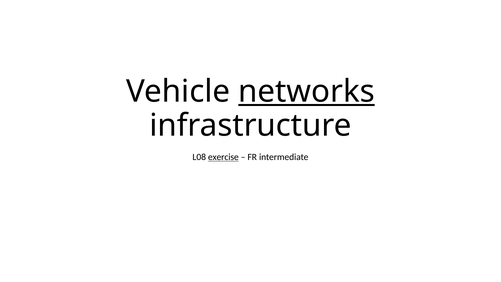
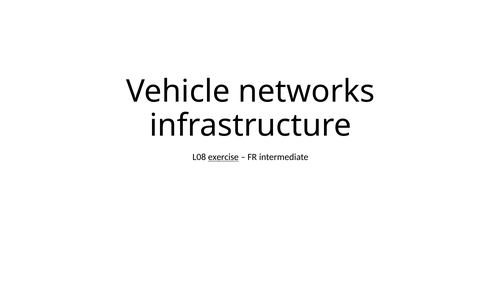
networks underline: present -> none
